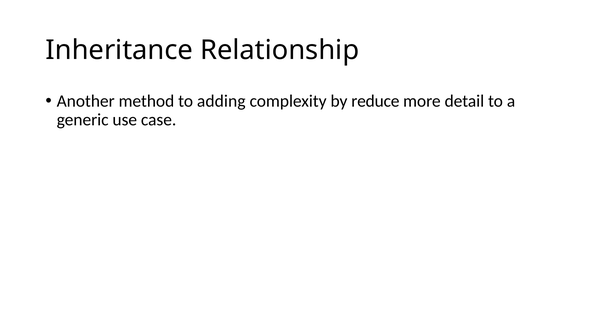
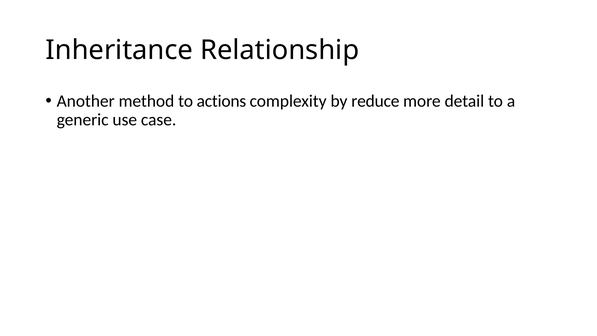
adding: adding -> actions
